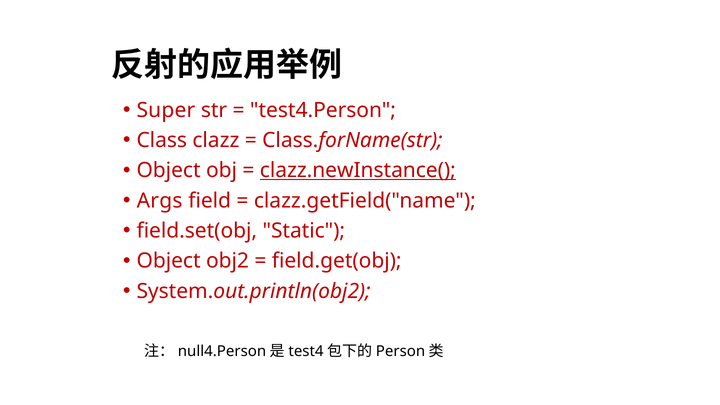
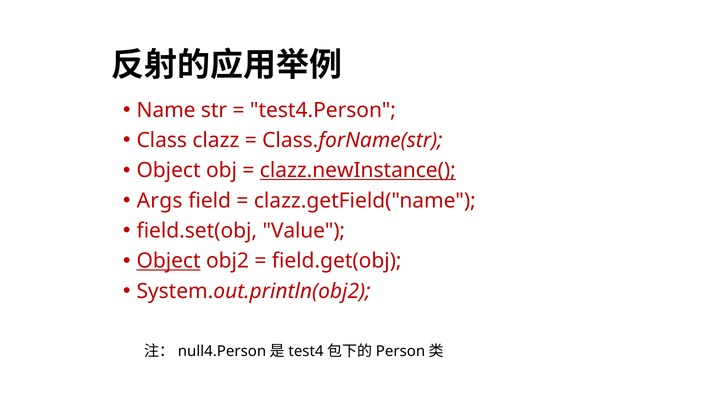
Super: Super -> Name
Static: Static -> Value
Object at (169, 261) underline: none -> present
